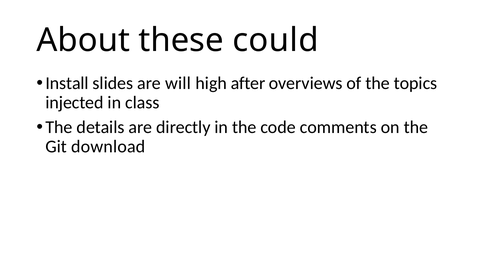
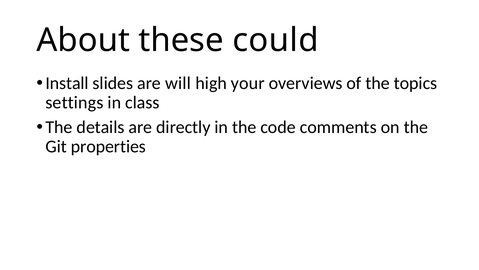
after: after -> your
injected: injected -> settings
download: download -> properties
